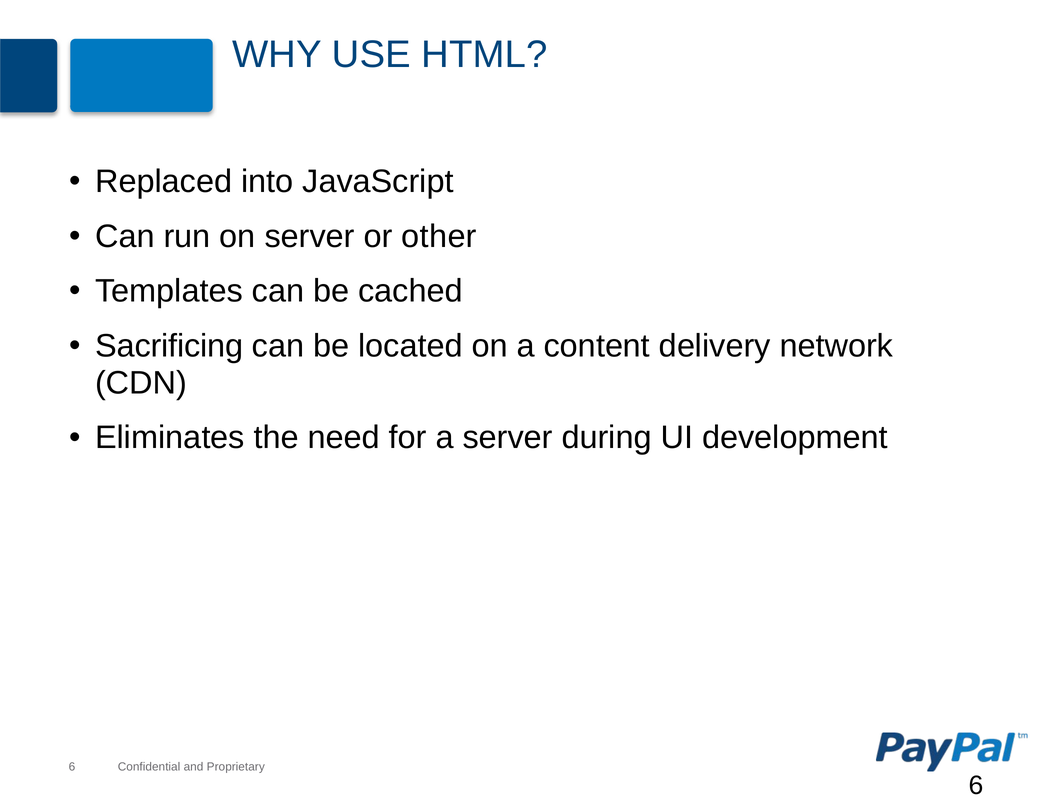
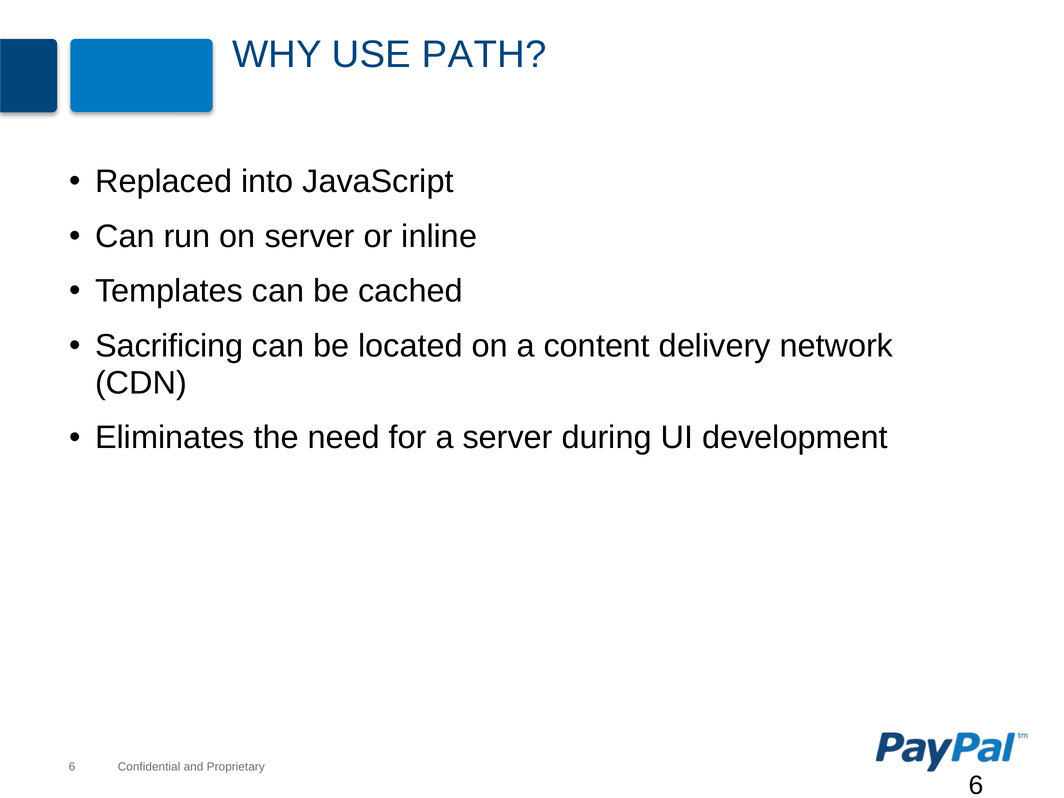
HTML: HTML -> PATH
other: other -> inline
